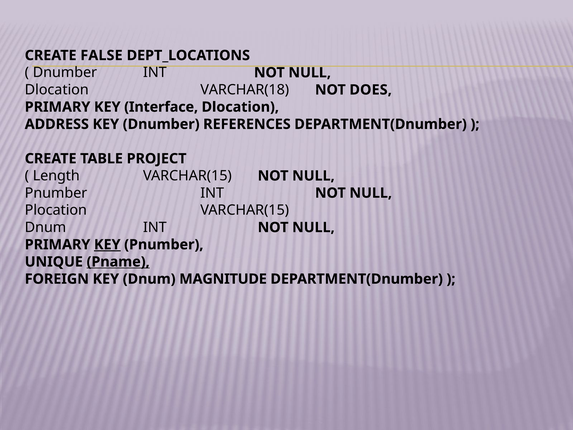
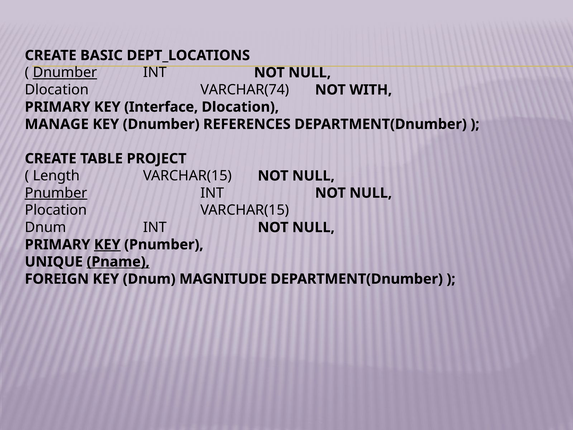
FALSE: FALSE -> BASIC
Dnumber at (65, 73) underline: none -> present
VARCHAR(18: VARCHAR(18 -> VARCHAR(74
DOES: DOES -> WITH
ADDRESS: ADDRESS -> MANAGE
Pnumber at (56, 193) underline: none -> present
